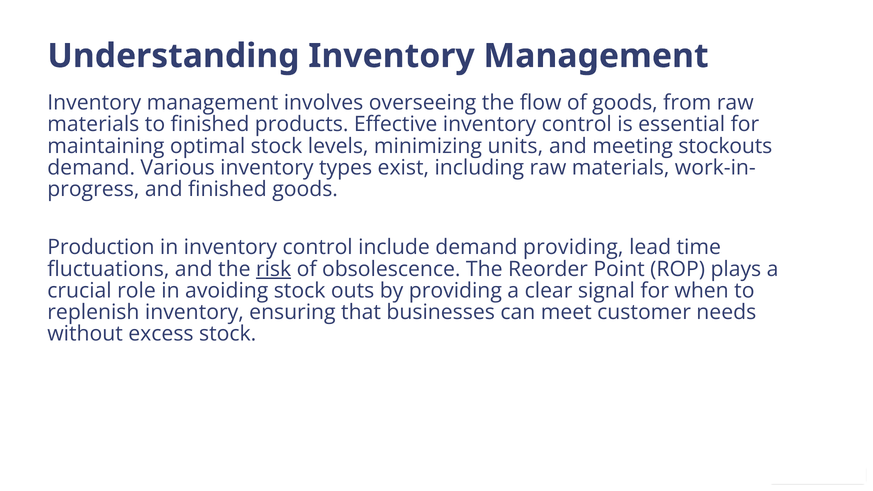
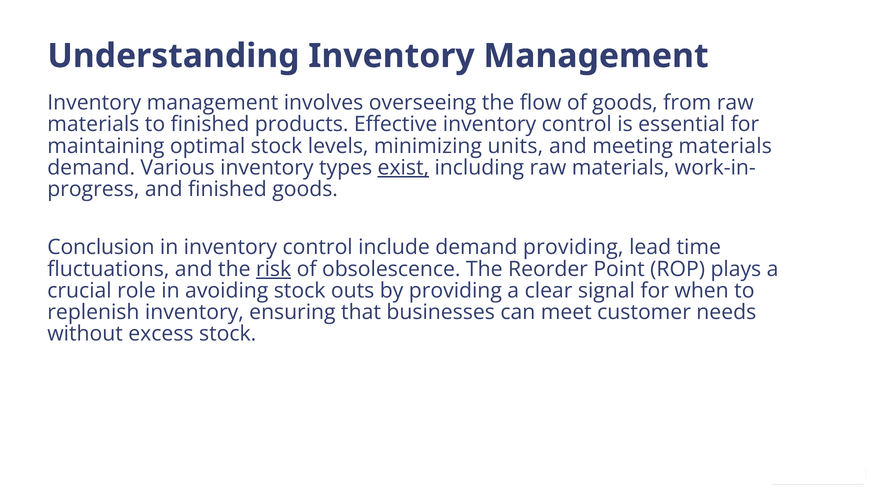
meeting stockouts: stockouts -> materials
exist underline: none -> present
Production: Production -> Conclusion
